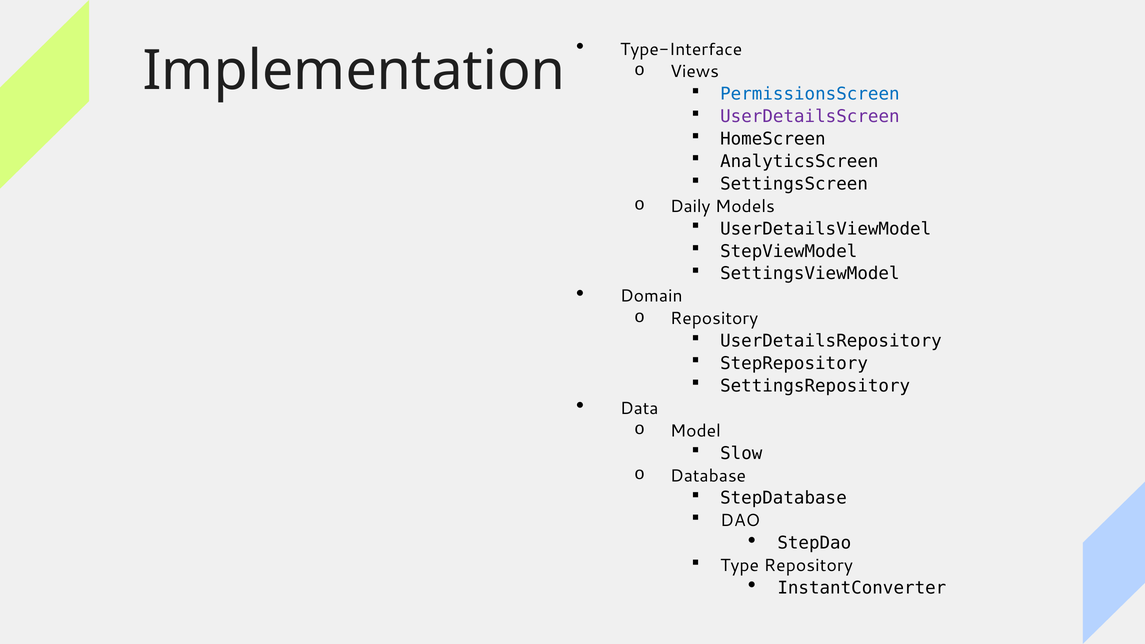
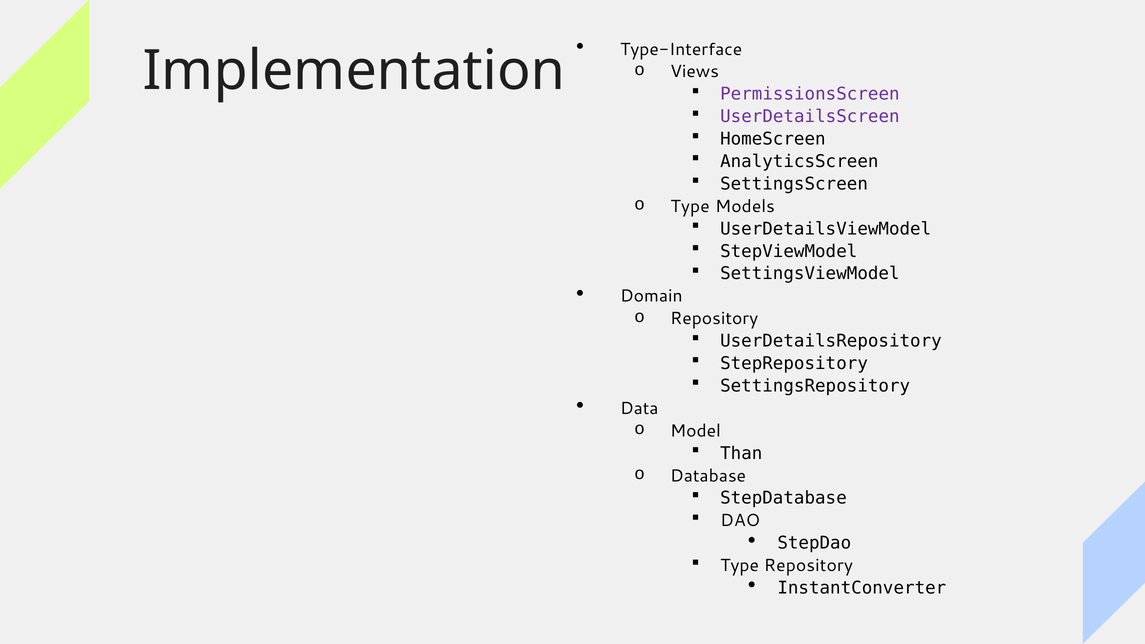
PermissionsScreen colour: blue -> purple
Daily at (690, 206): Daily -> Type
Slow: Slow -> Than
